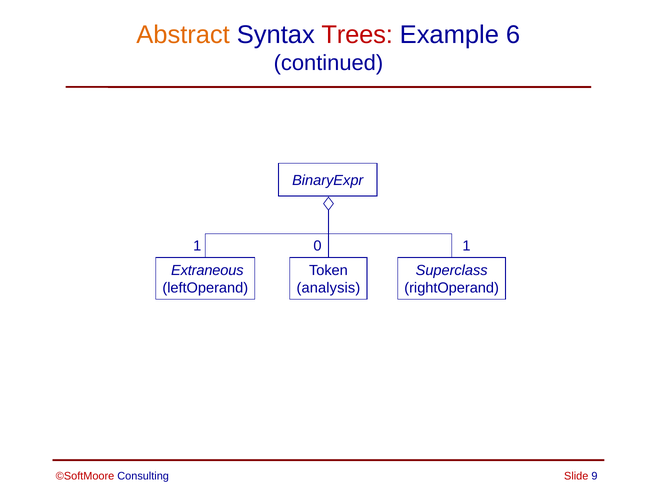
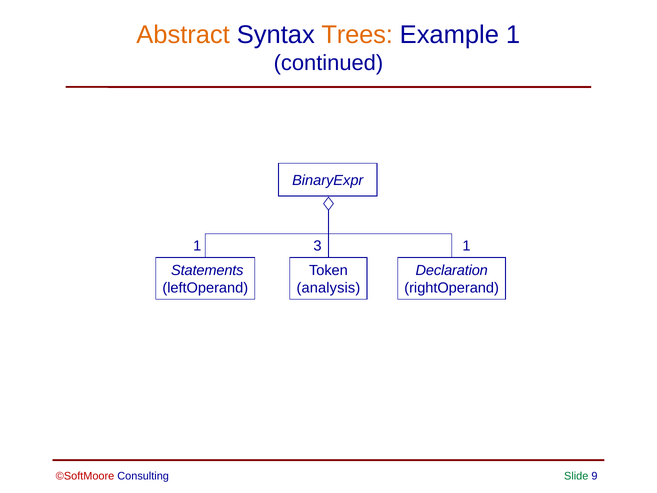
Trees colour: red -> orange
Example 6: 6 -> 1
0: 0 -> 3
Extraneous: Extraneous -> Statements
Superclass: Superclass -> Declaration
Slide colour: red -> green
